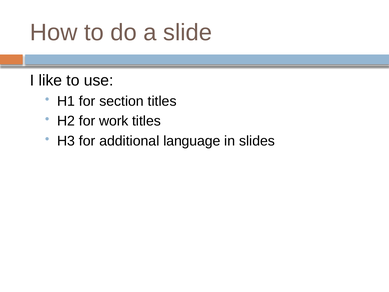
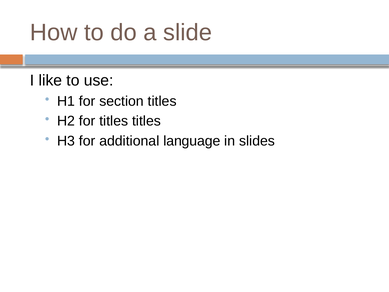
for work: work -> titles
